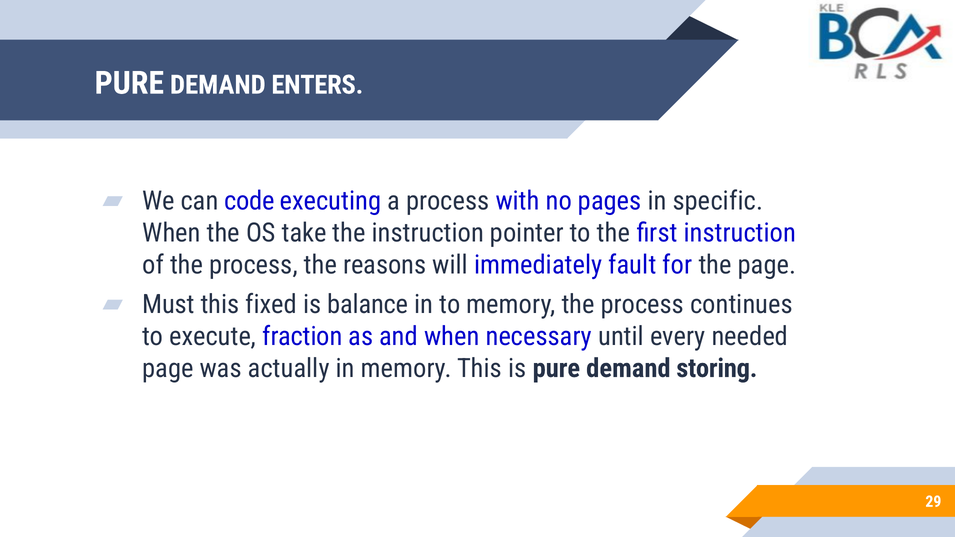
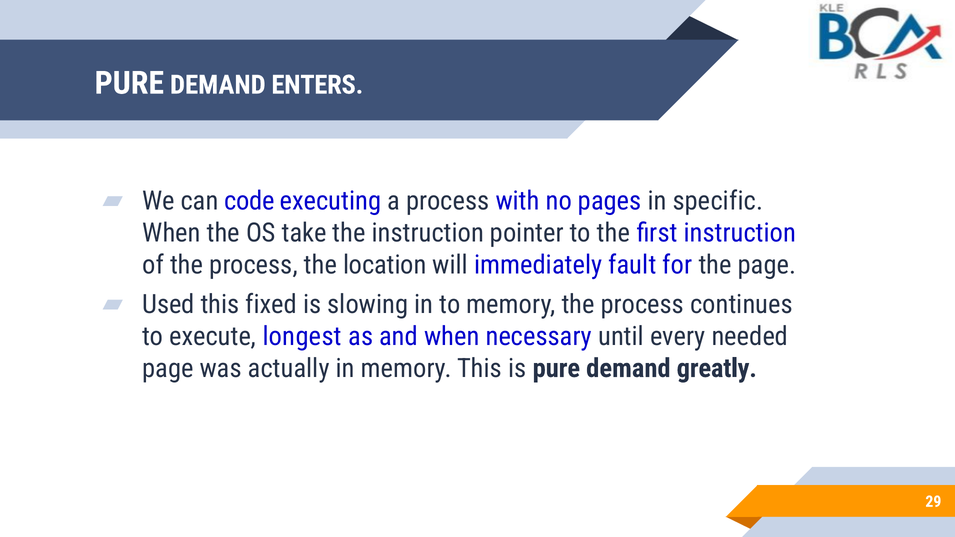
reasons: reasons -> location
Must: Must -> Used
balance: balance -> slowing
fraction: fraction -> longest
storing: storing -> greatly
